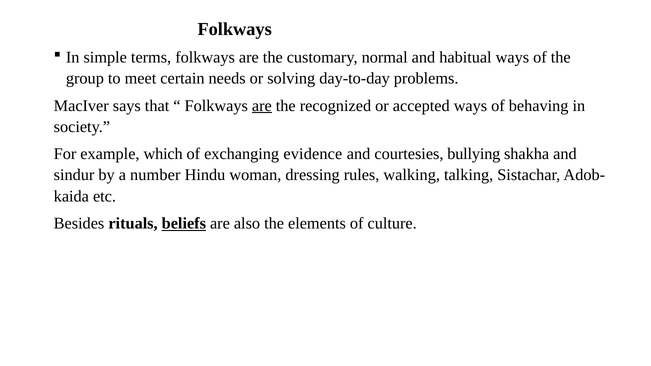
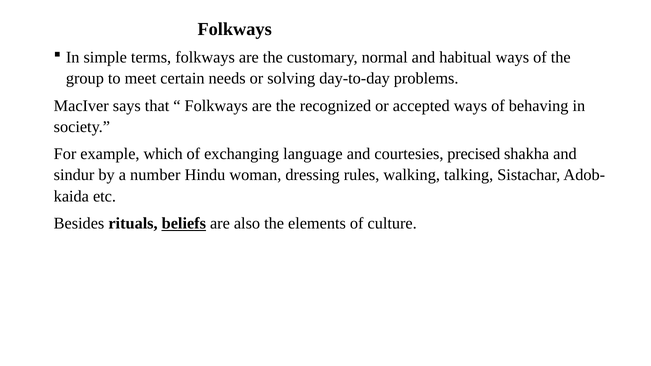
are at (262, 106) underline: present -> none
evidence: evidence -> language
bullying: bullying -> precised
